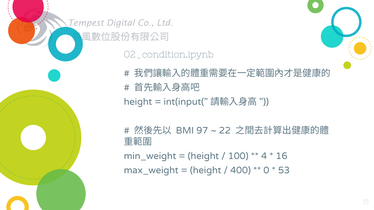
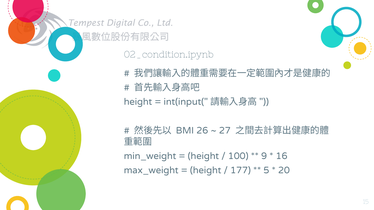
97: 97 -> 26
22: 22 -> 27
4: 4 -> 9
400: 400 -> 177
0: 0 -> 5
53: 53 -> 20
